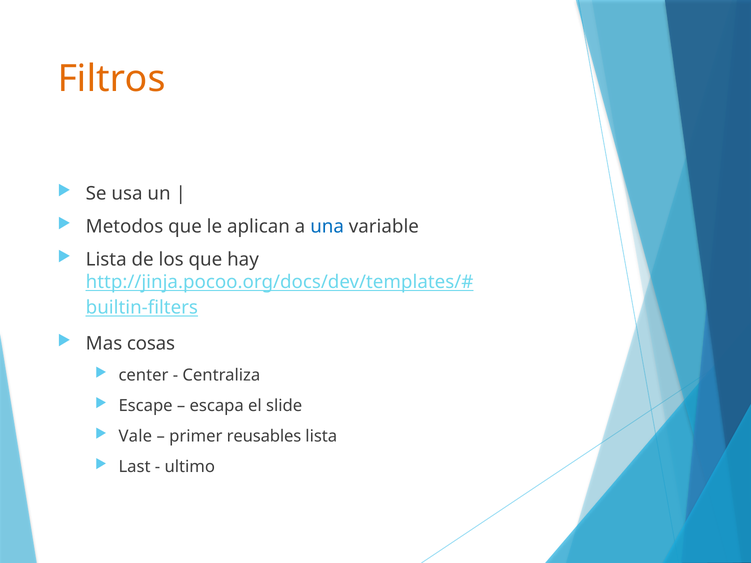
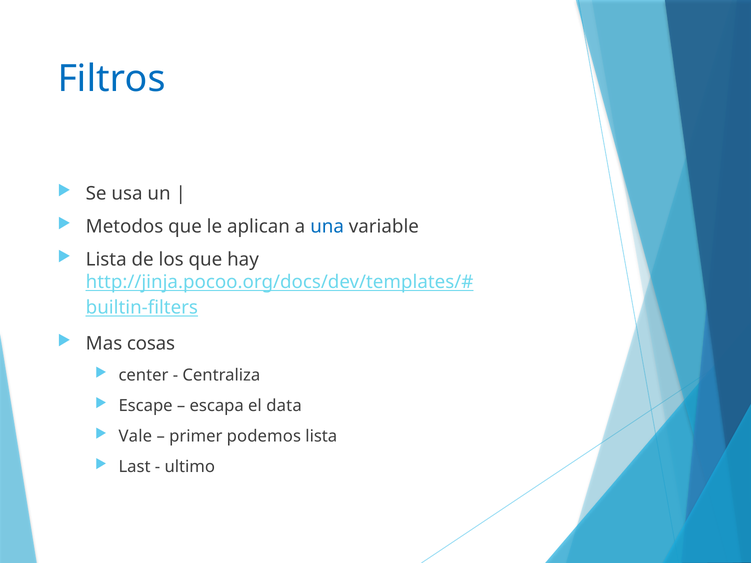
Filtros colour: orange -> blue
slide: slide -> data
reusables: reusables -> podemos
